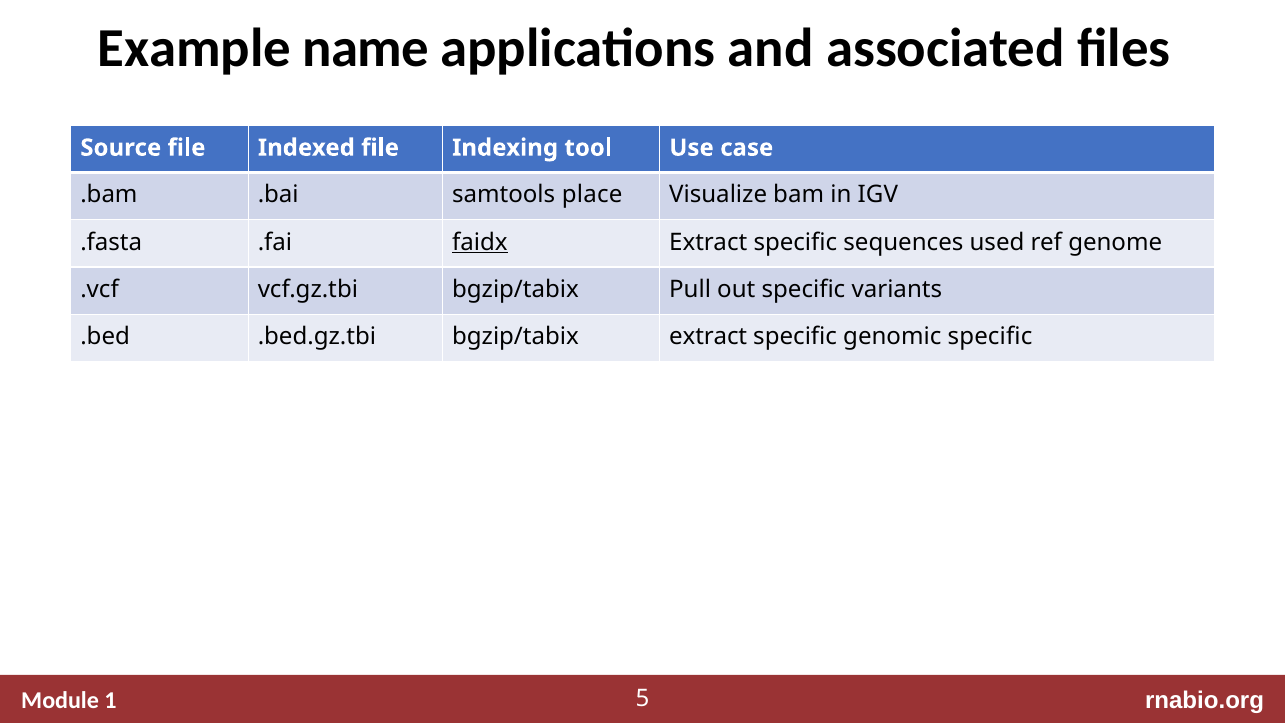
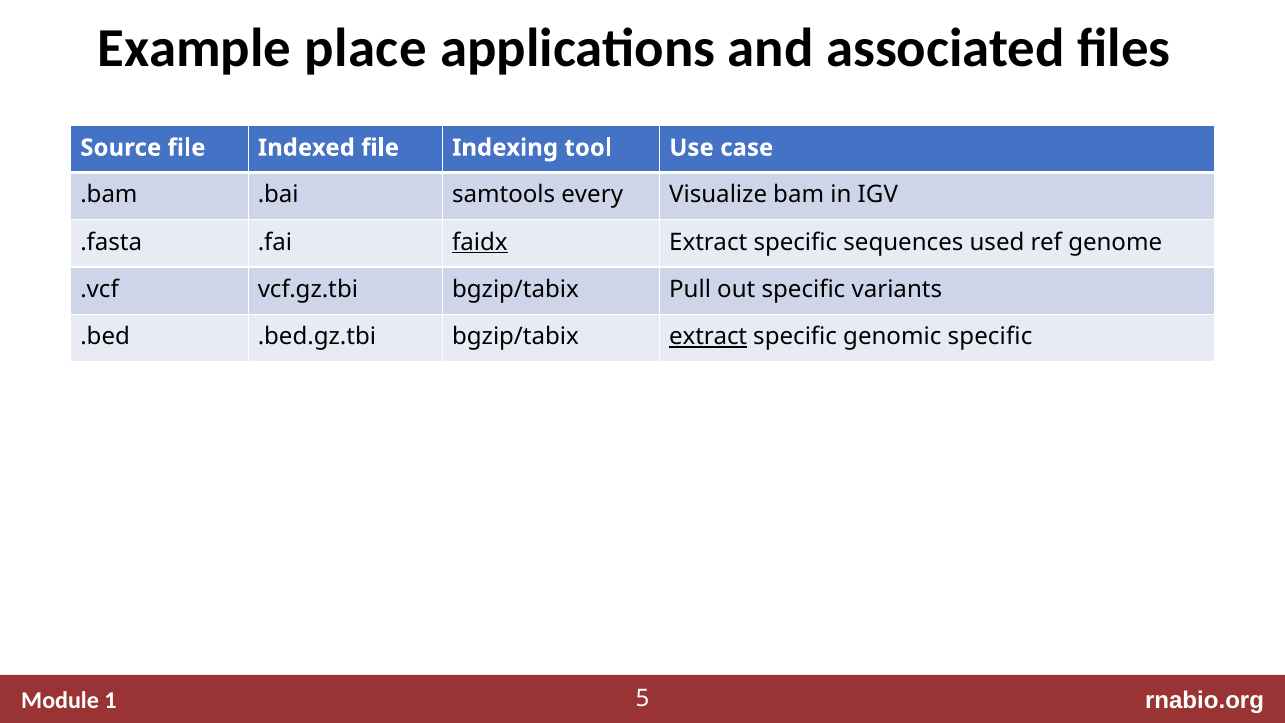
name: name -> place
place: place -> every
extract at (708, 337) underline: none -> present
